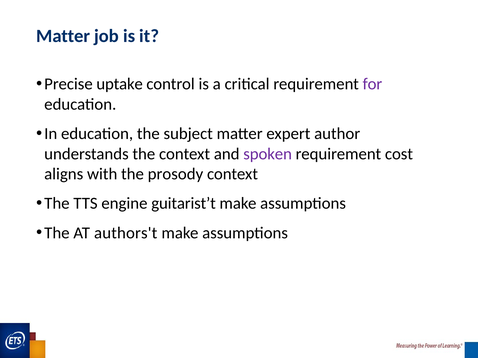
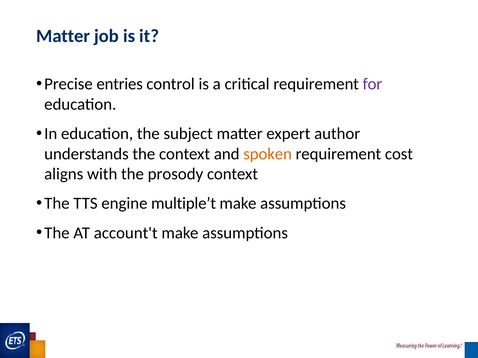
uptake: uptake -> entries
spoken colour: purple -> orange
guitarist’t: guitarist’t -> multiple’t
authors't: authors't -> account't
